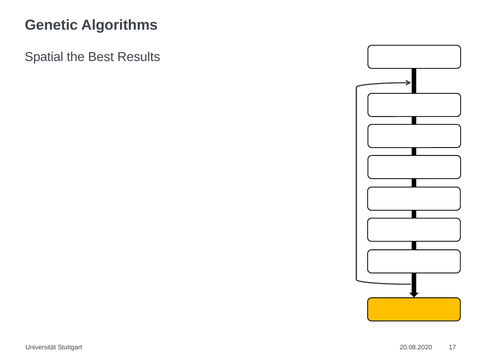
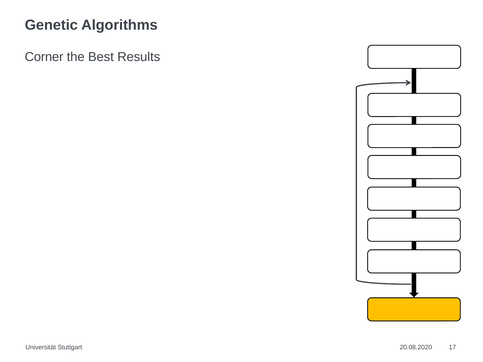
Spatial: Spatial -> Corner
